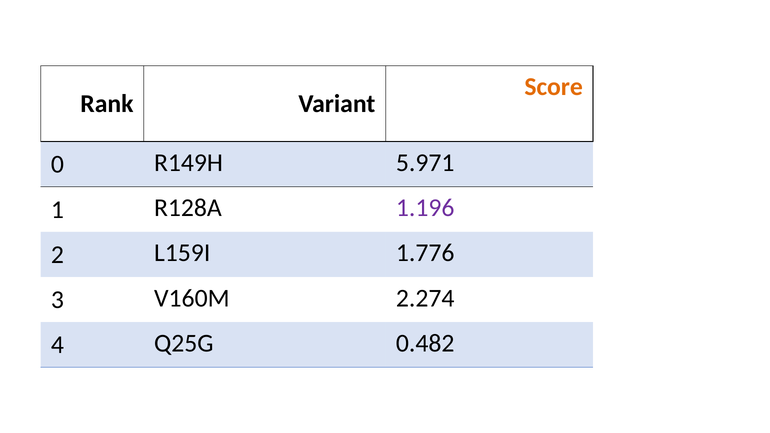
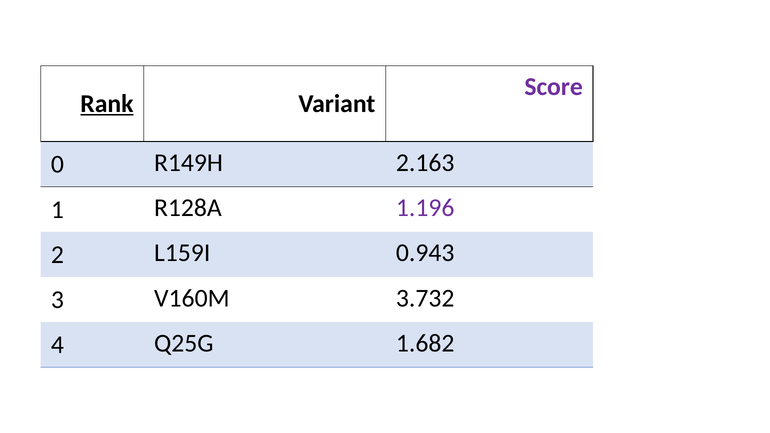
Score colour: orange -> purple
Rank underline: none -> present
5.971: 5.971 -> 2.163
1.776: 1.776 -> 0.943
2.274: 2.274 -> 3.732
0.482: 0.482 -> 1.682
